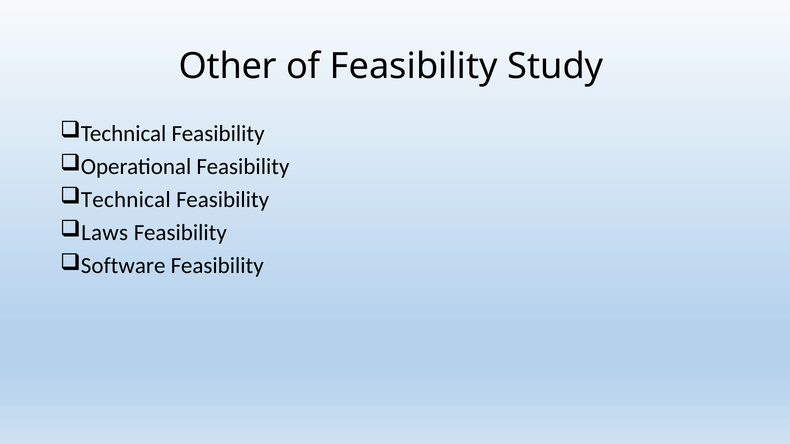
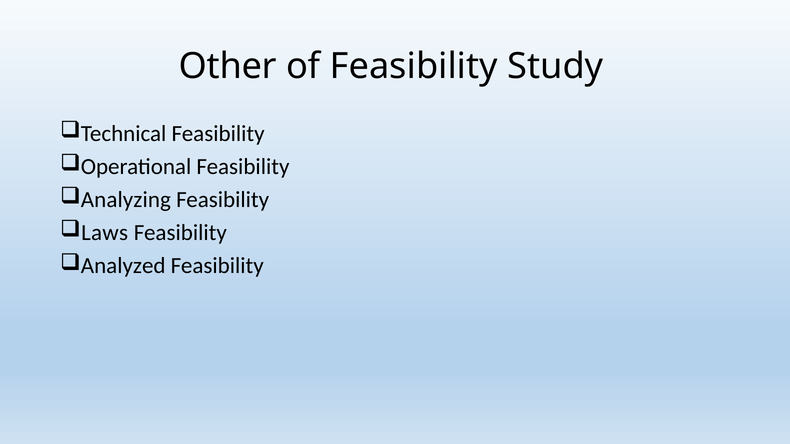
Technical at (126, 200): Technical -> Analyzing
Software: Software -> Analyzed
